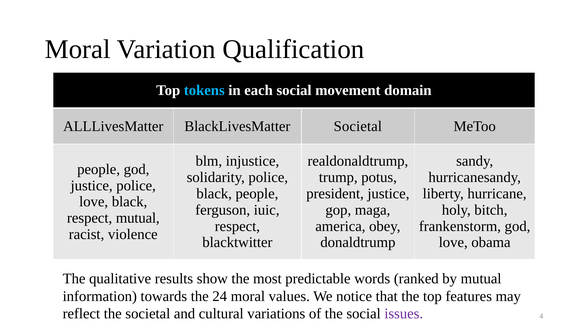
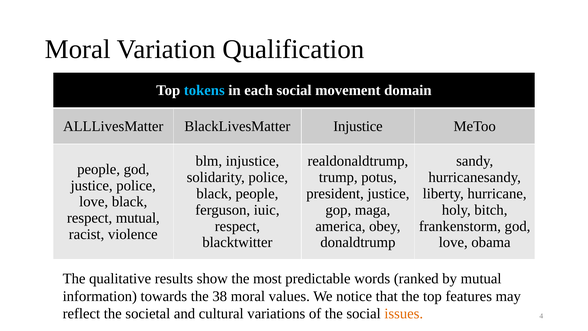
BlackLivesMatter Societal: Societal -> Injustice
24: 24 -> 38
issues colour: purple -> orange
